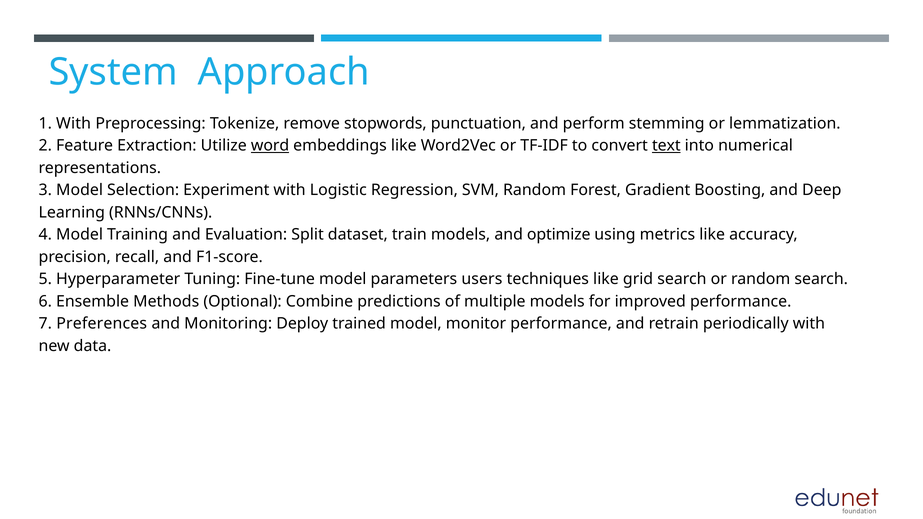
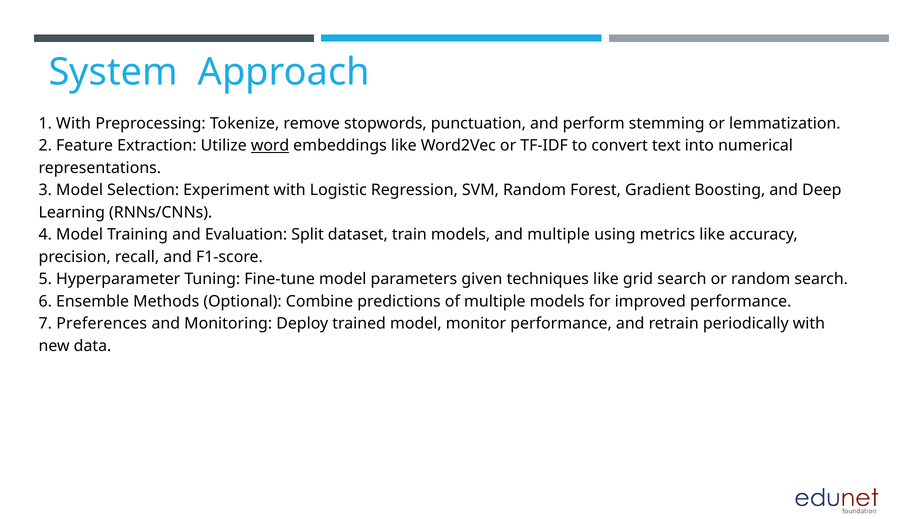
text underline: present -> none
and optimize: optimize -> multiple
users: users -> given
